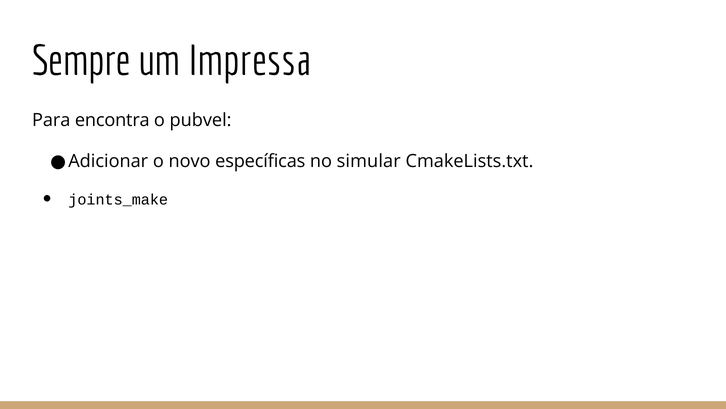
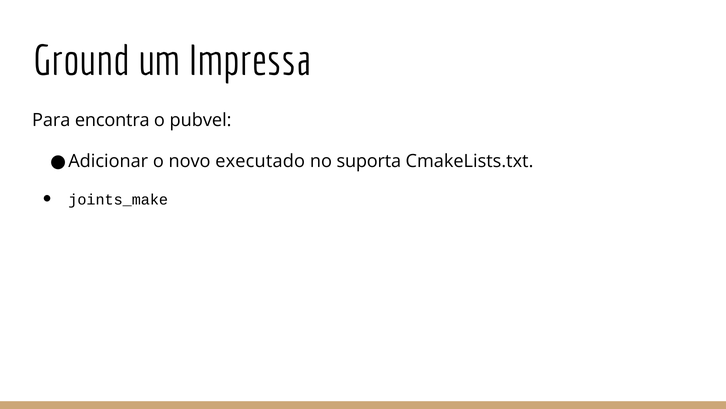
Sempre: Sempre -> Ground
específicas: específicas -> executado
simular: simular -> suporta
